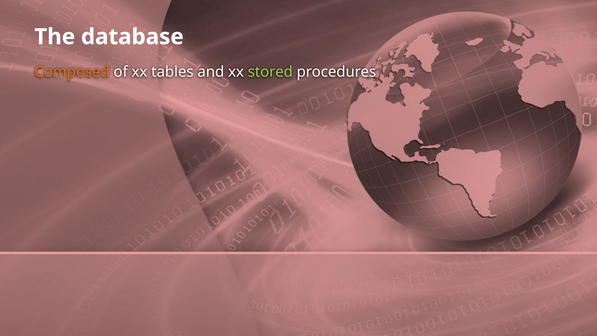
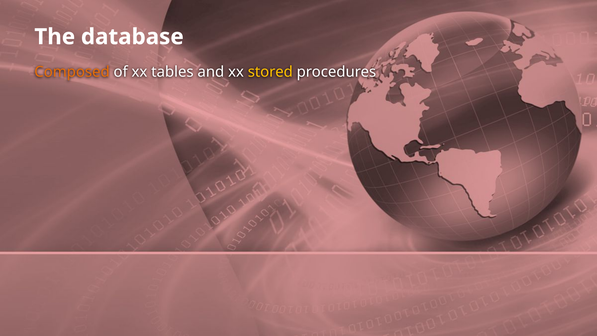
stored colour: light green -> yellow
